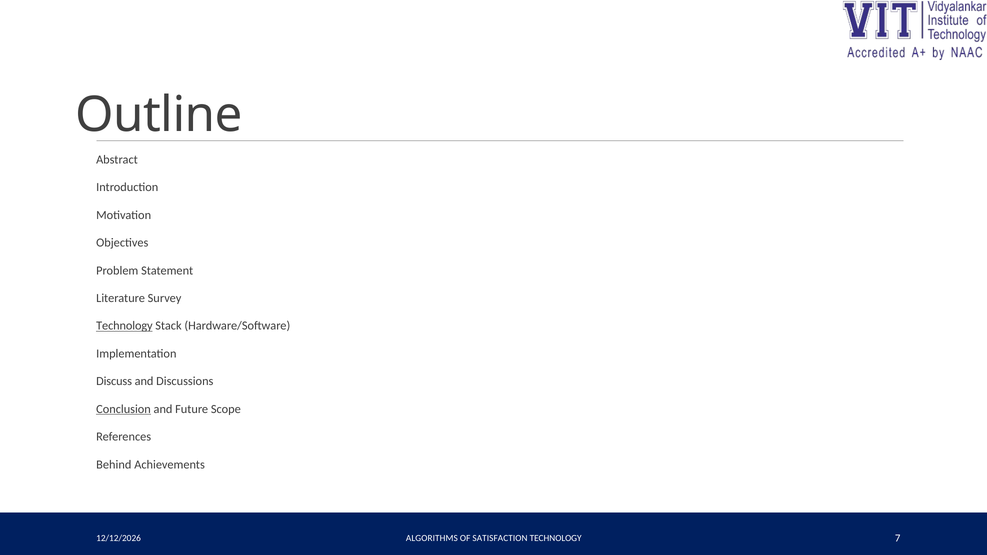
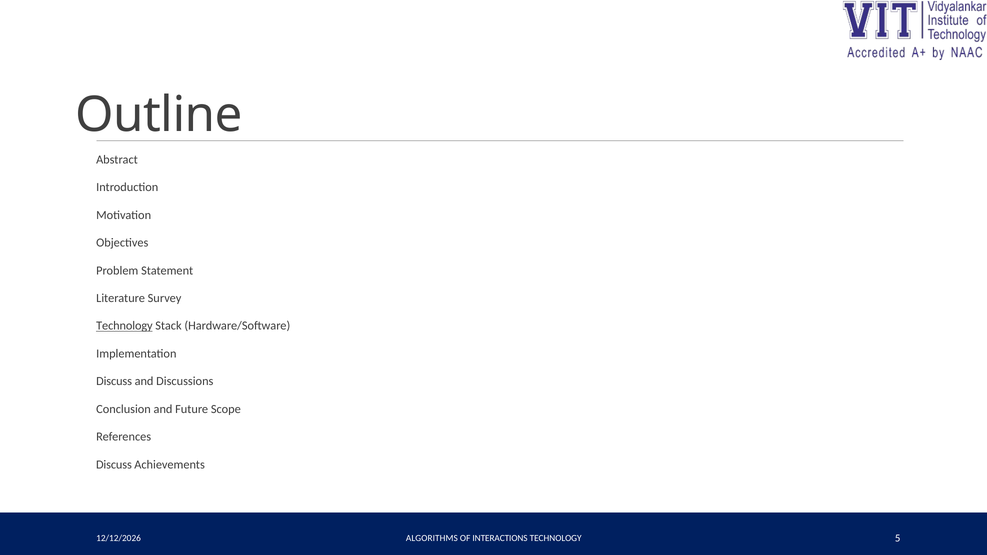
Conclusion underline: present -> none
Behind at (114, 465): Behind -> Discuss
SATISFACTION: SATISFACTION -> INTERACTIONS
7: 7 -> 5
